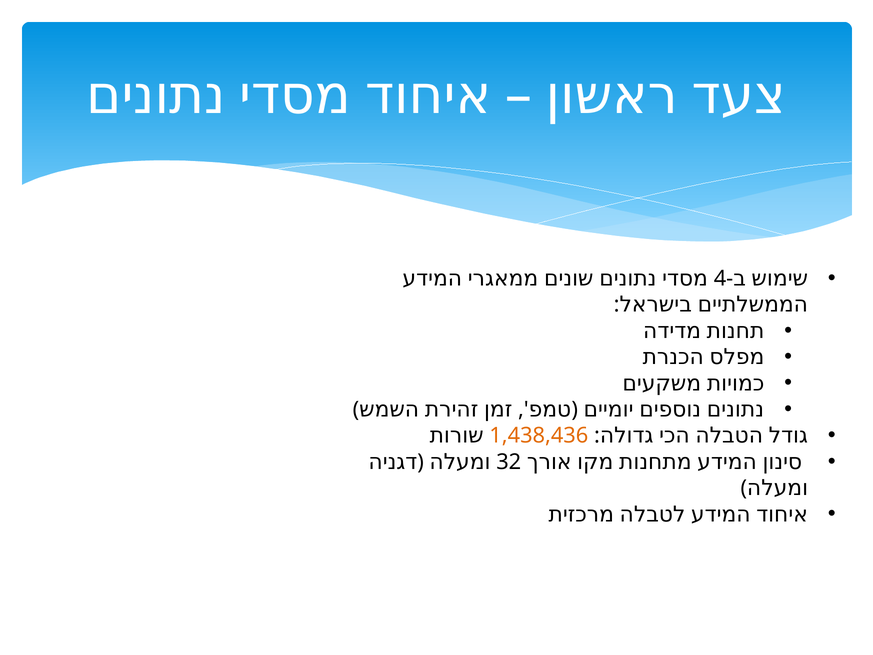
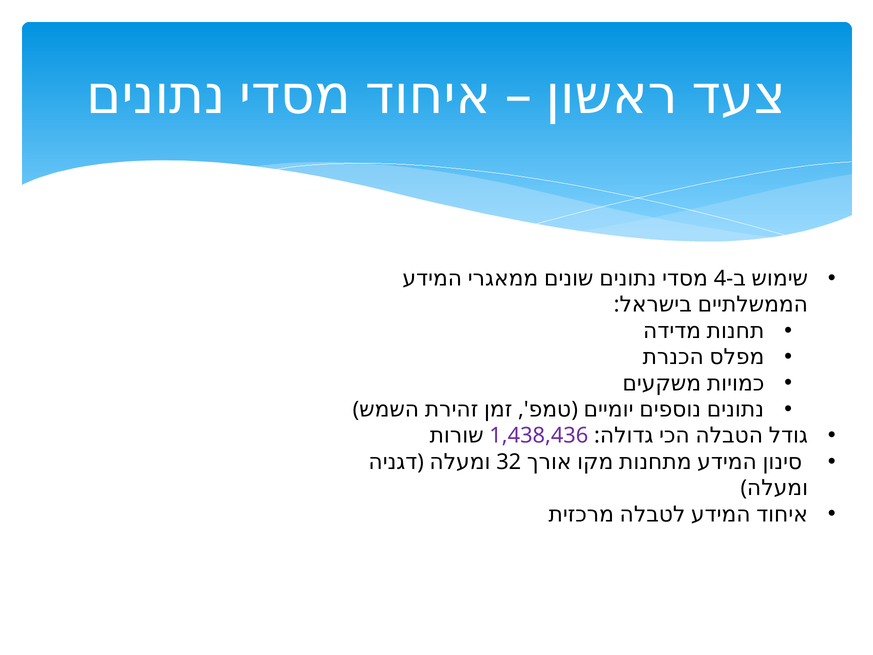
1,438,436 colour: orange -> purple
